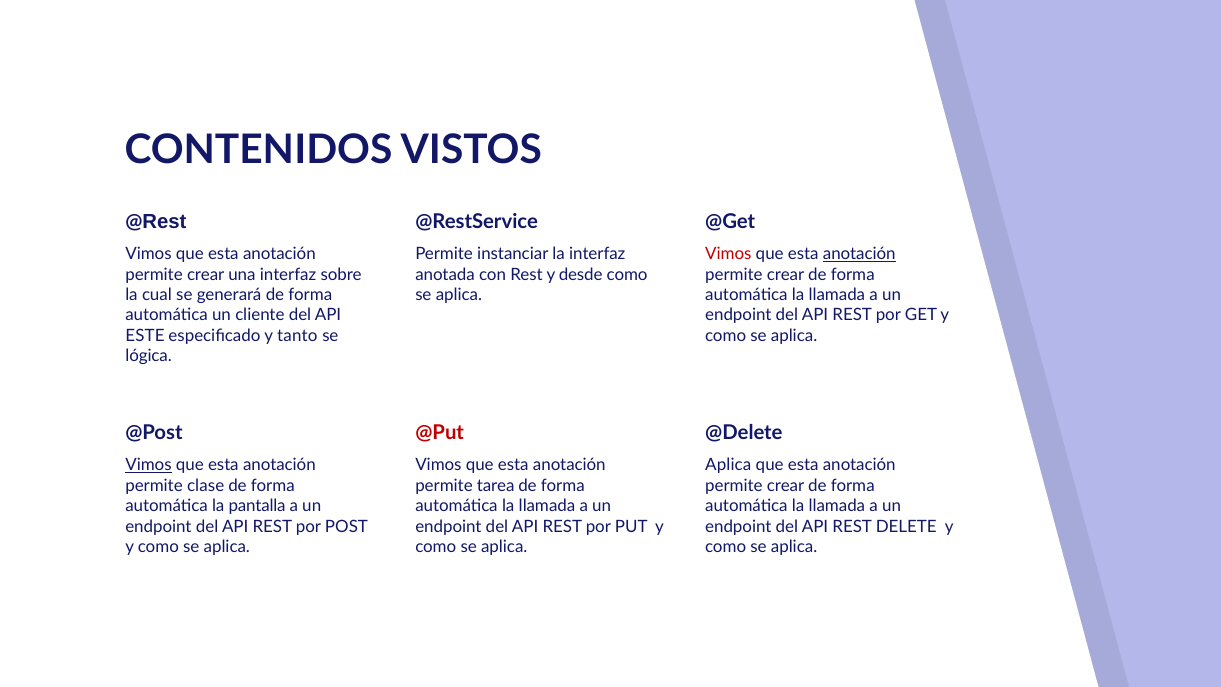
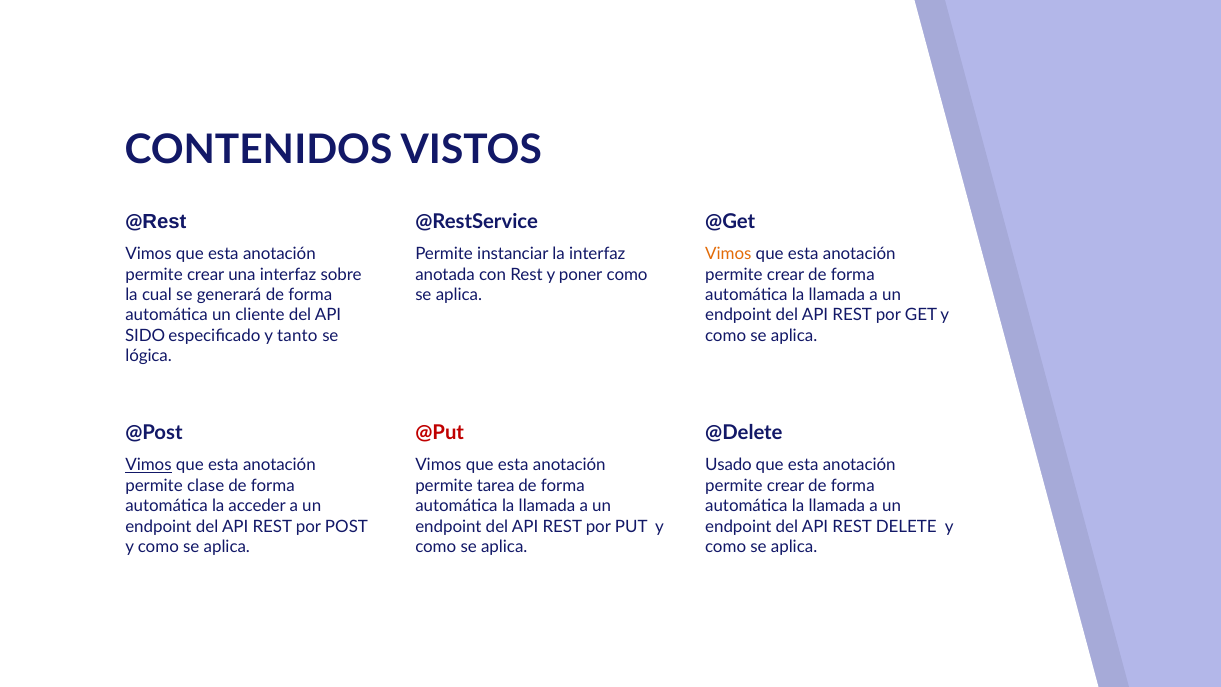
Vimos at (728, 254) colour: red -> orange
anotación at (859, 254) underline: present -> none
desde: desde -> poner
ESTE: ESTE -> SIDO
Aplica at (728, 465): Aplica -> Usado
pantalla: pantalla -> acceder
